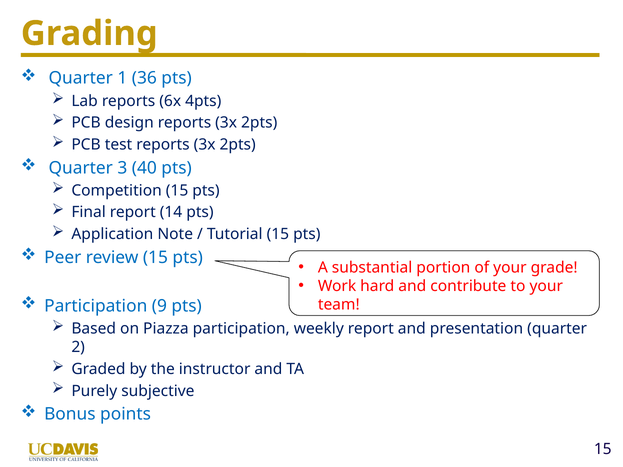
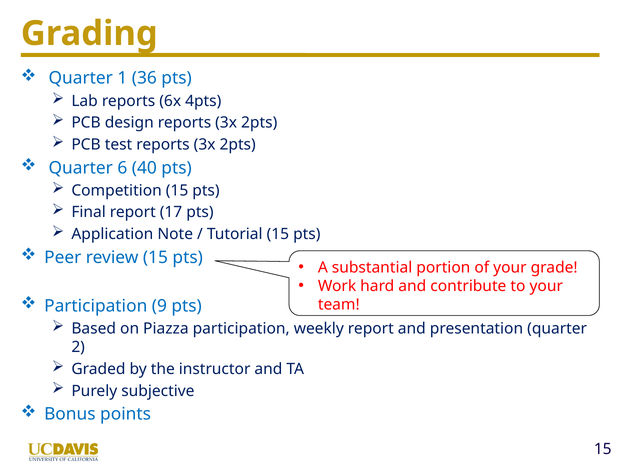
3: 3 -> 6
14: 14 -> 17
